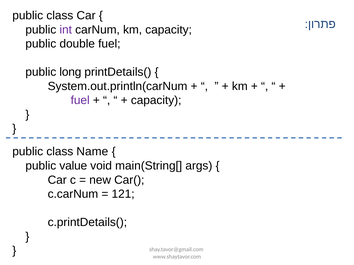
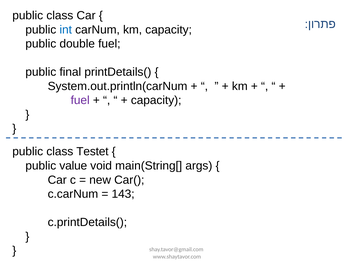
int colour: purple -> blue
long: long -> final
Name: Name -> Testet
121: 121 -> 143
